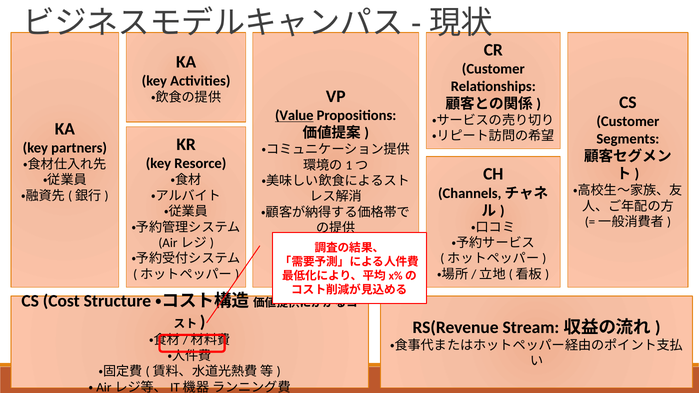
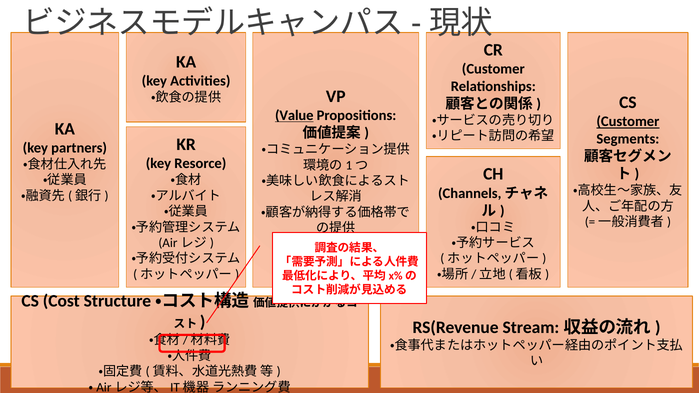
Customer at (628, 122) underline: none -> present
